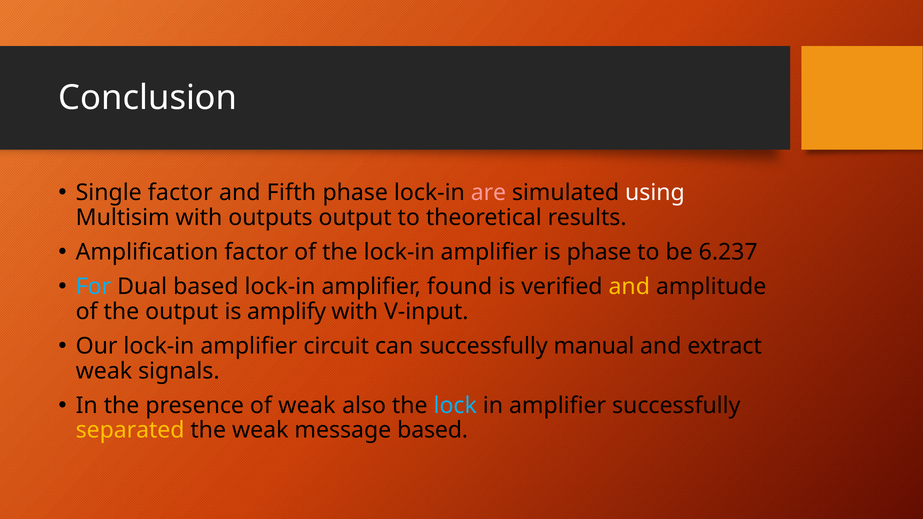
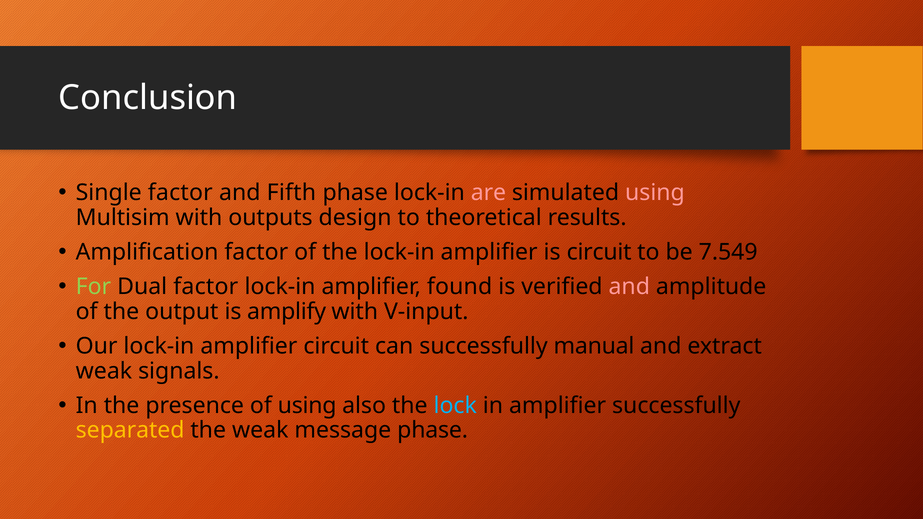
using at (655, 193) colour: white -> pink
outputs output: output -> design
is phase: phase -> circuit
6.237: 6.237 -> 7.549
For colour: light blue -> light green
Dual based: based -> factor
and at (629, 287) colour: yellow -> pink
of weak: weak -> using
message based: based -> phase
